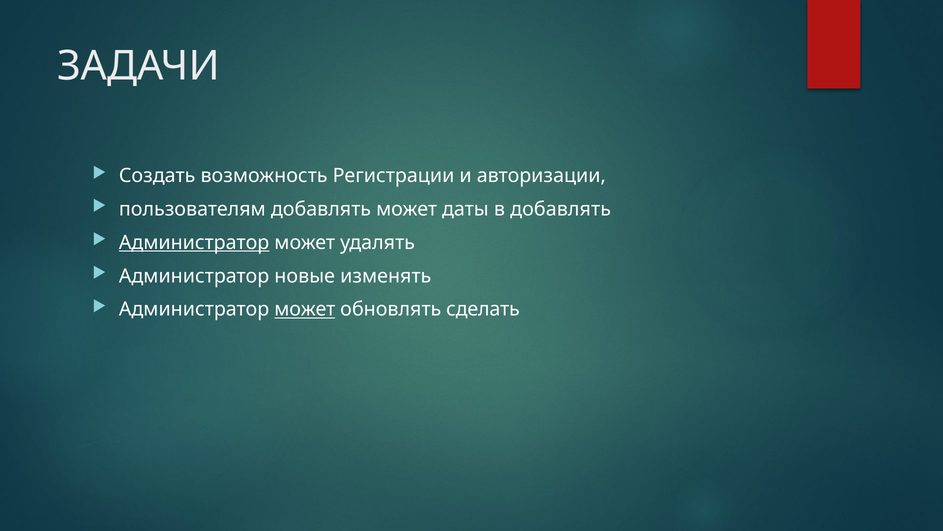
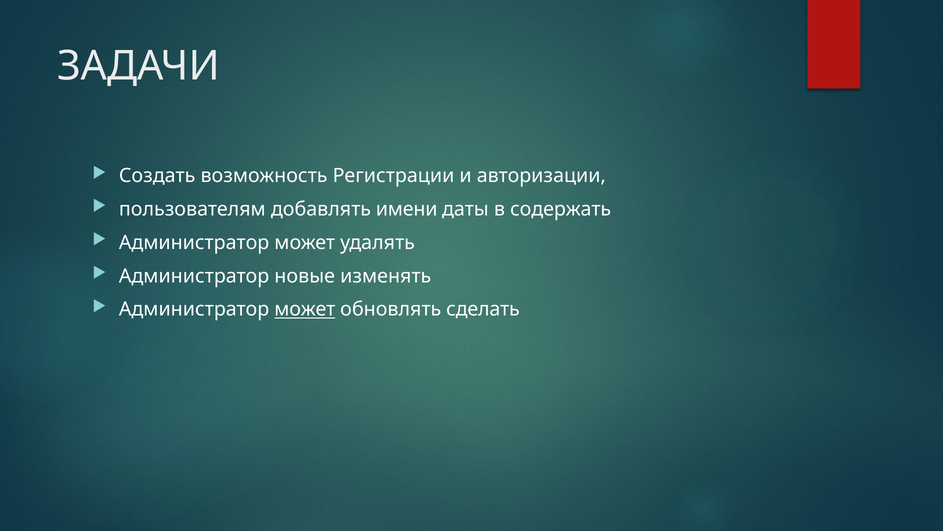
добавлять может: может -> имени
в добавлять: добавлять -> содержать
Администратор at (194, 242) underline: present -> none
